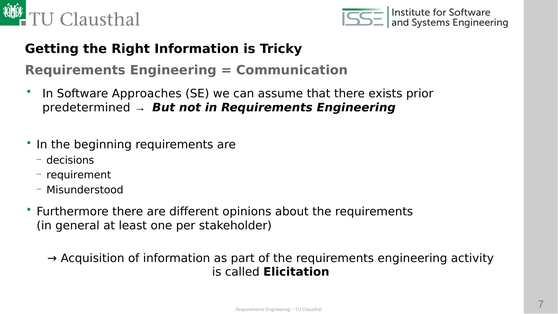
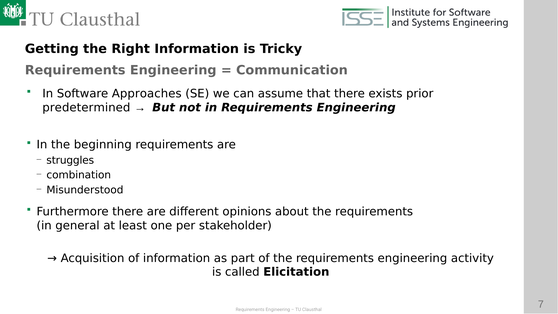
decisions: decisions -> struggles
requirement: requirement -> combination
